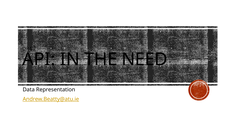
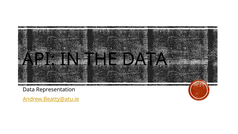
THE NEED: NEED -> DATA
